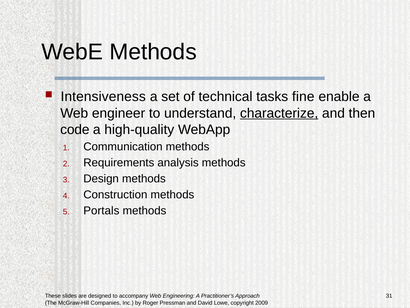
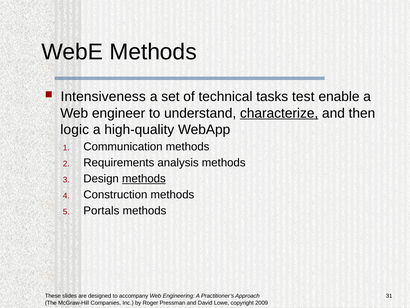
fine: fine -> test
code: code -> logic
methods at (144, 178) underline: none -> present
